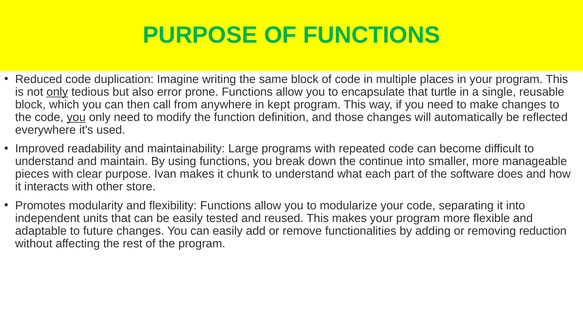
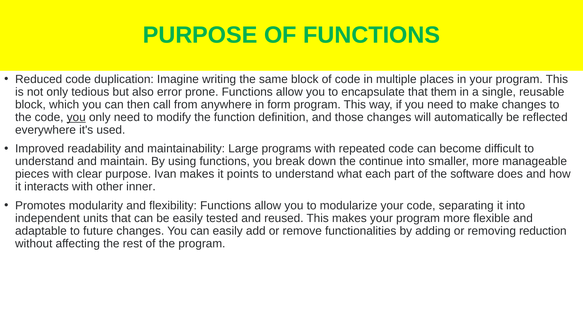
only at (57, 92) underline: present -> none
turtle: turtle -> them
kept: kept -> form
chunk: chunk -> points
store: store -> inner
